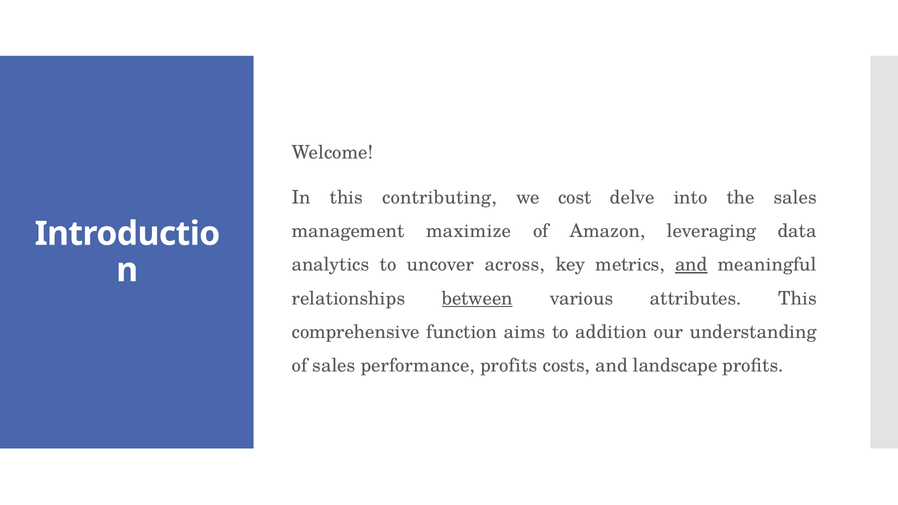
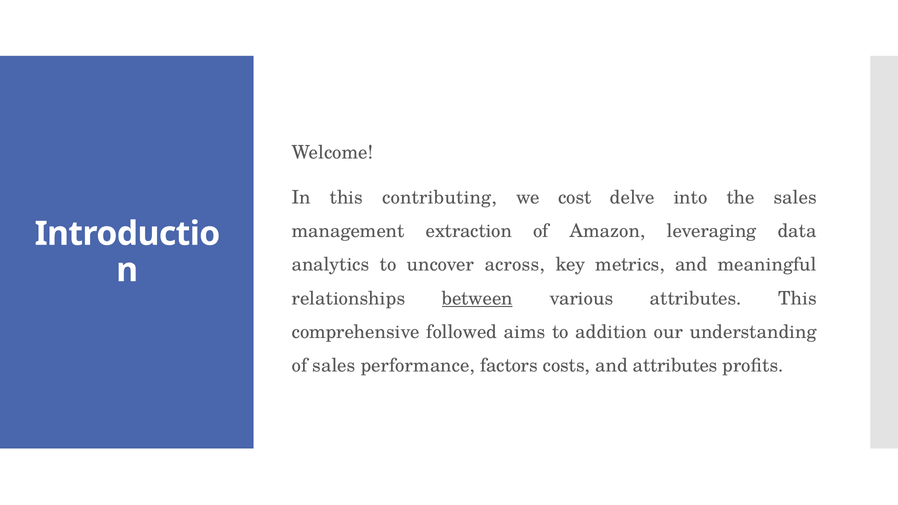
maximize: maximize -> extraction
and at (691, 265) underline: present -> none
function: function -> followed
performance profits: profits -> factors
and landscape: landscape -> attributes
